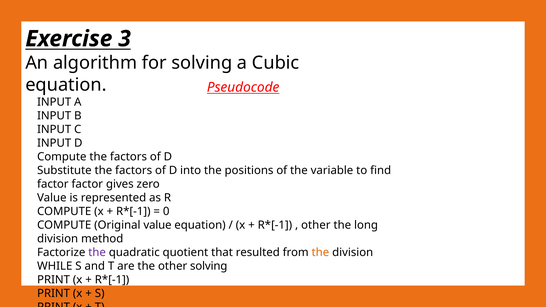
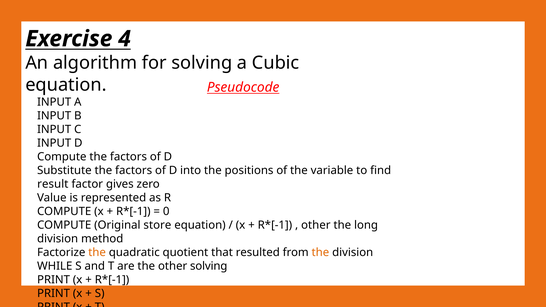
3: 3 -> 4
factor at (53, 184): factor -> result
Original value: value -> store
the at (97, 252) colour: purple -> orange
